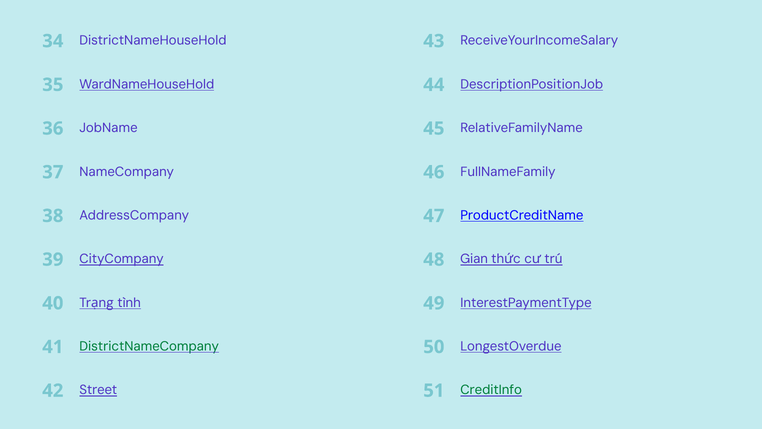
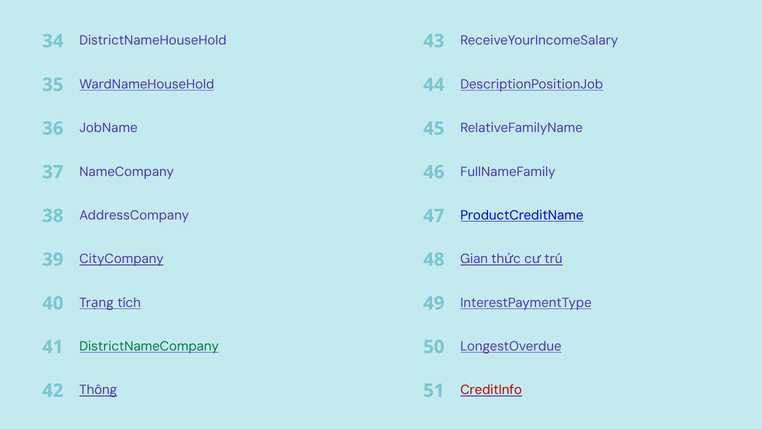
tình: tình -> tích
Street: Street -> Thống
CreditInfo colour: green -> red
